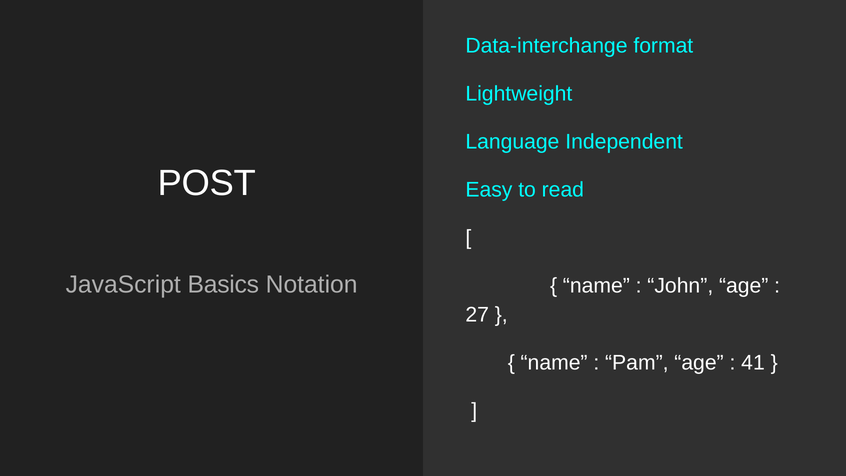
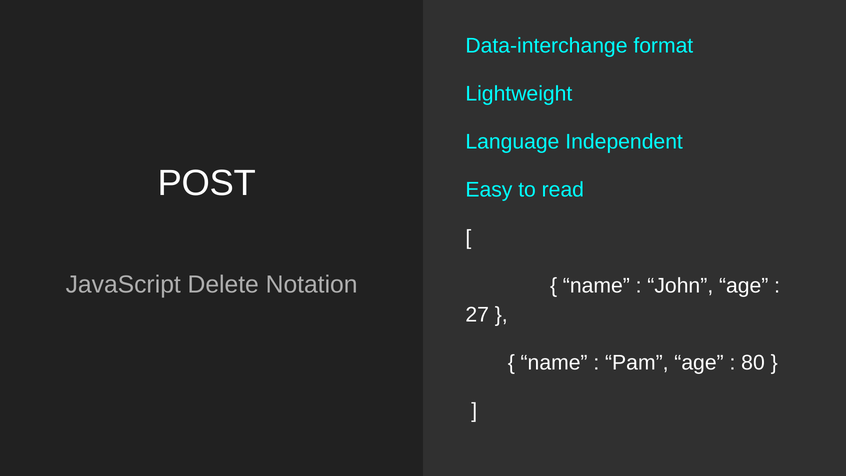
Basics: Basics -> Delete
41: 41 -> 80
